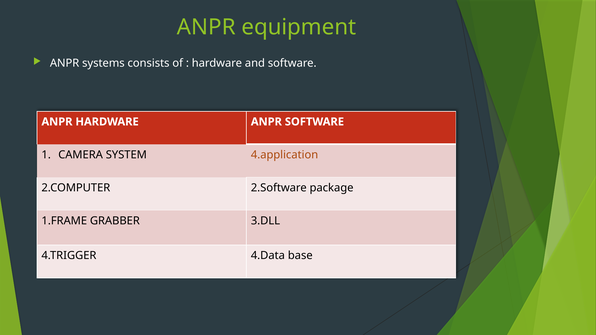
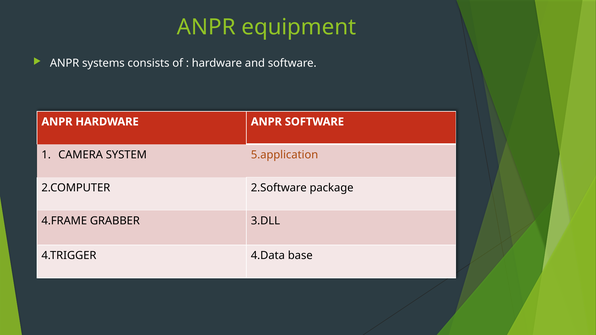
4.application: 4.application -> 5.application
1.FRAME: 1.FRAME -> 4.FRAME
